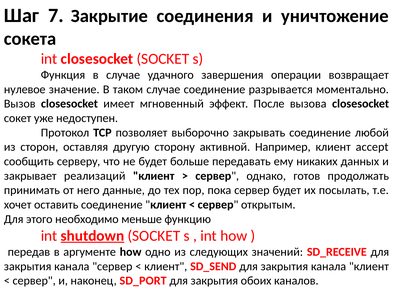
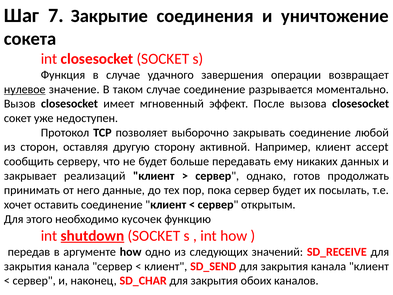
нулевое underline: none -> present
меньше: меньше -> кусочек
SD_PORT: SD_PORT -> SD_CHAR
